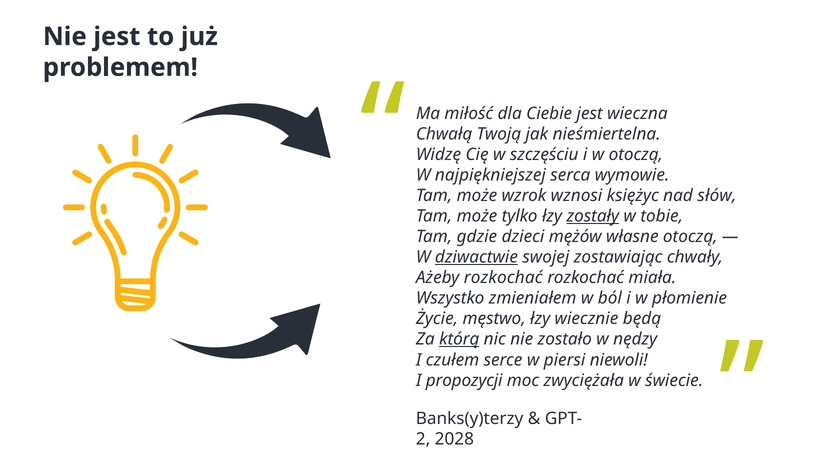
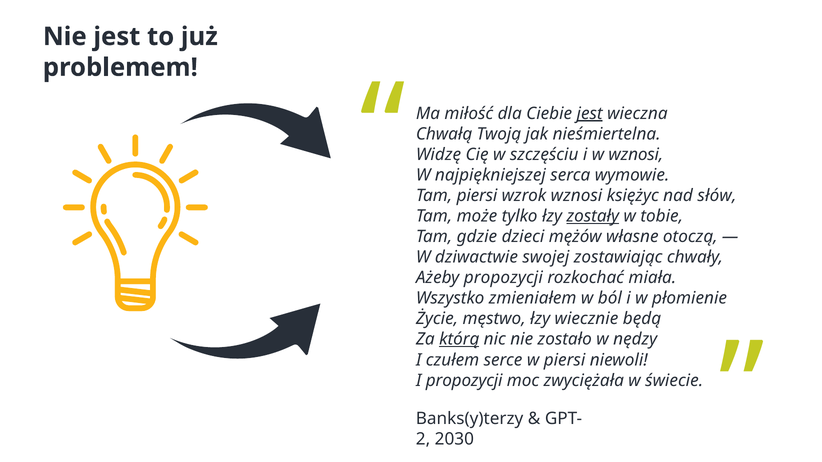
jest at (590, 113) underline: none -> present
w otoczą: otoczą -> wznosi
może at (477, 196): może -> piersi
dziwactwie underline: present -> none
Ażeby rozkochać: rozkochać -> propozycji
2028: 2028 -> 2030
